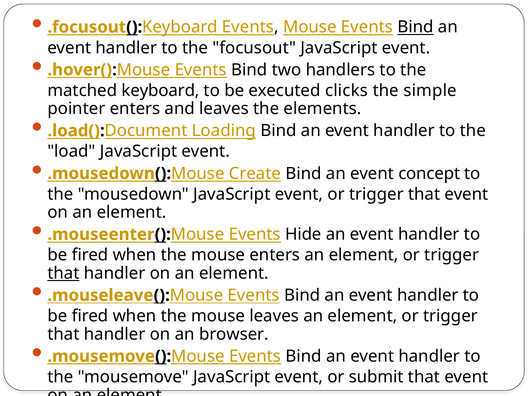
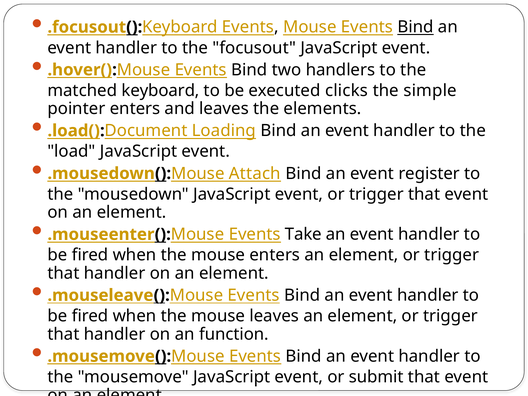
Create: Create -> Attach
concept: concept -> register
Hide: Hide -> Take
that at (63, 273) underline: present -> none
browser: browser -> function
